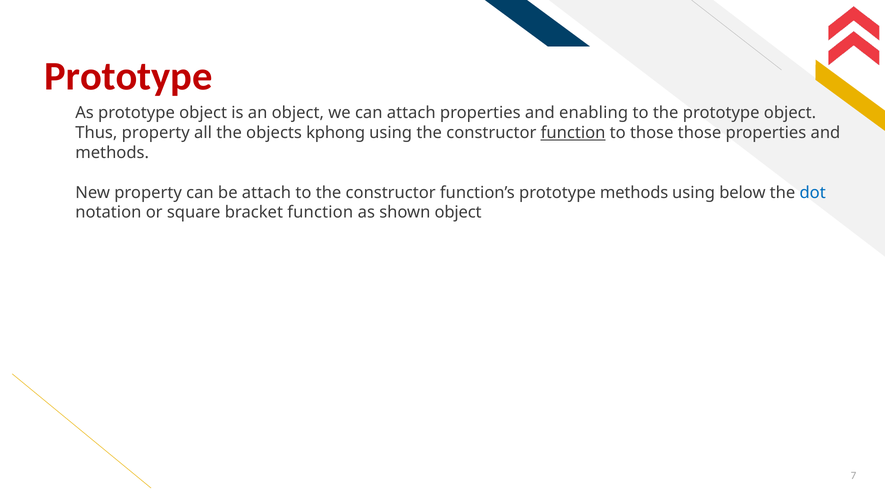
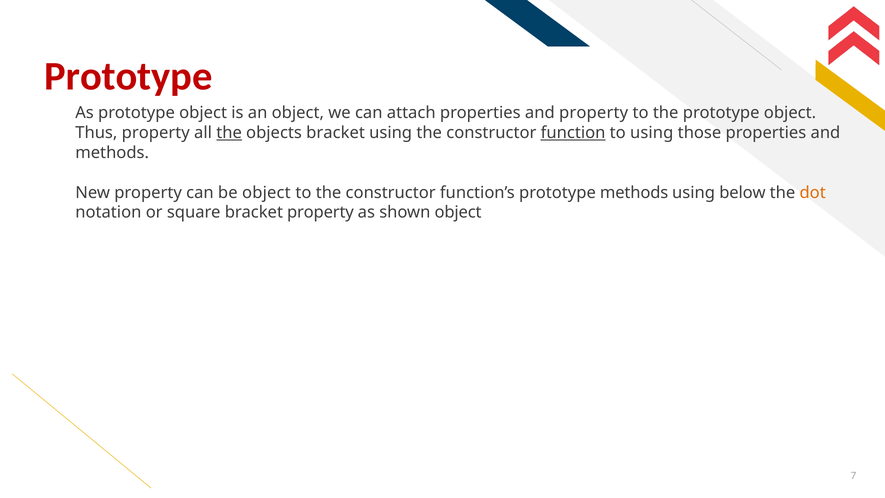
and enabling: enabling -> property
the at (229, 133) underline: none -> present
objects kphong: kphong -> bracket
to those: those -> using
be attach: attach -> object
dot colour: blue -> orange
bracket function: function -> property
